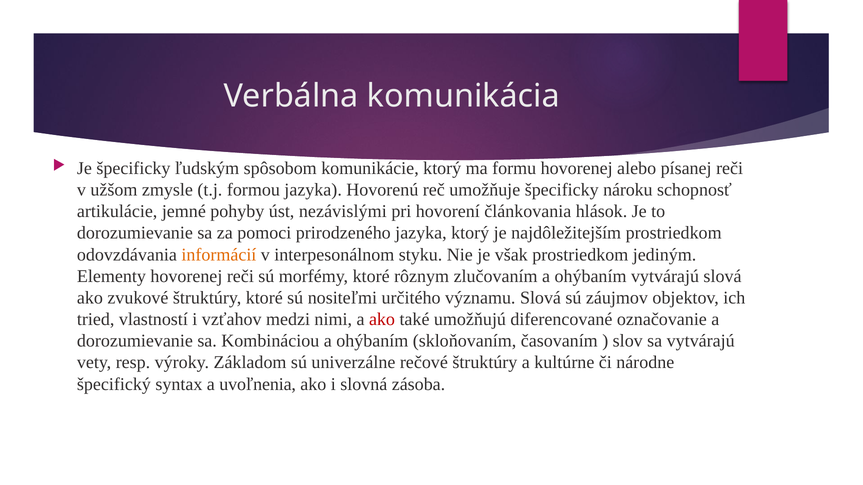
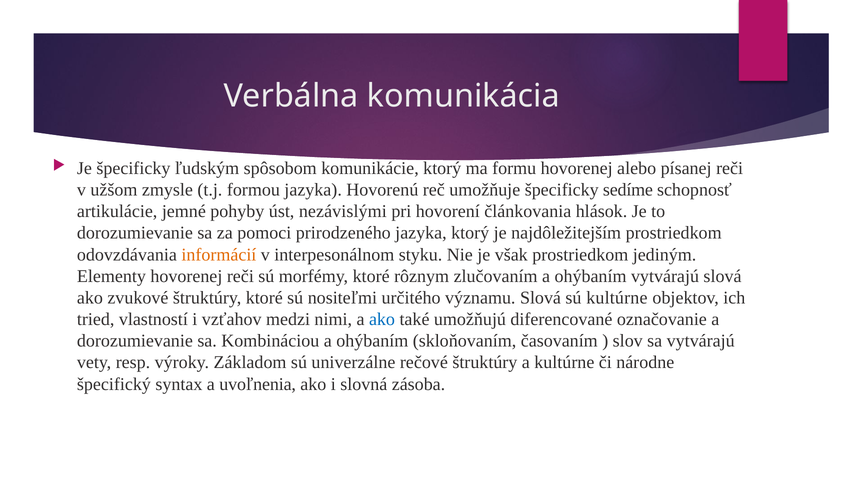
nároku: nároku -> sedíme
sú záujmov: záujmov -> kultúrne
ako at (382, 320) colour: red -> blue
